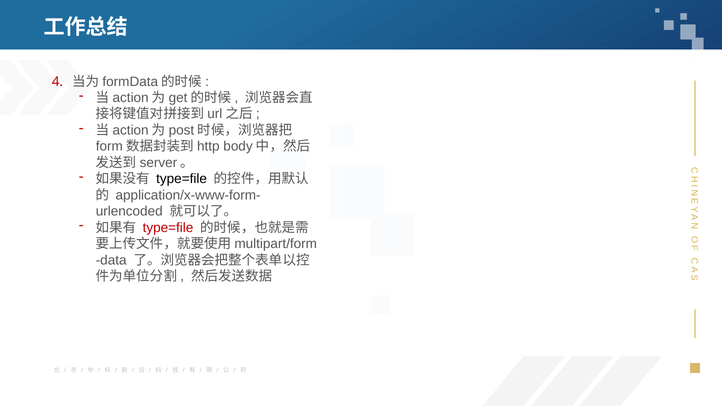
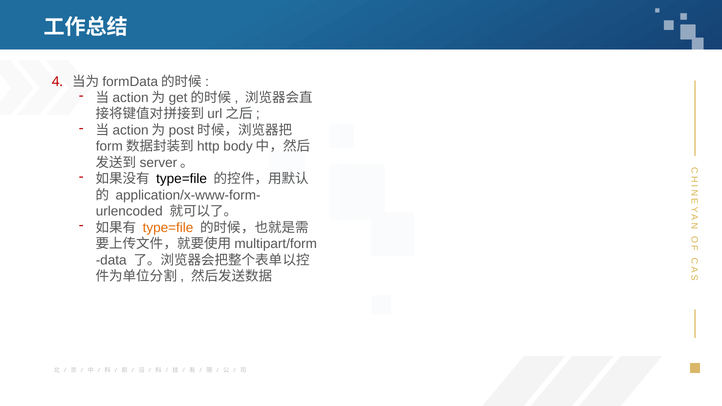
type=file at (168, 228) colour: red -> orange
